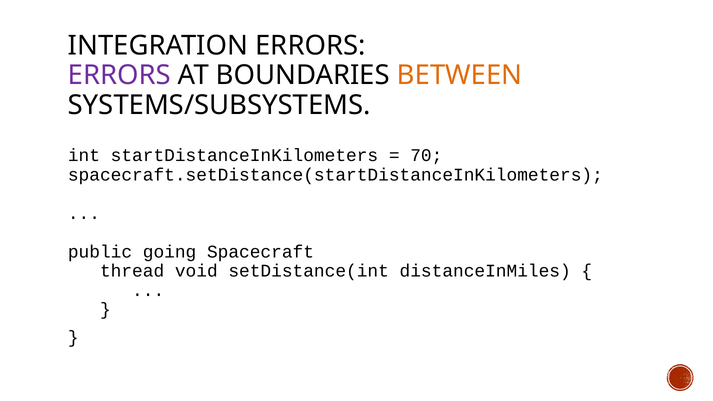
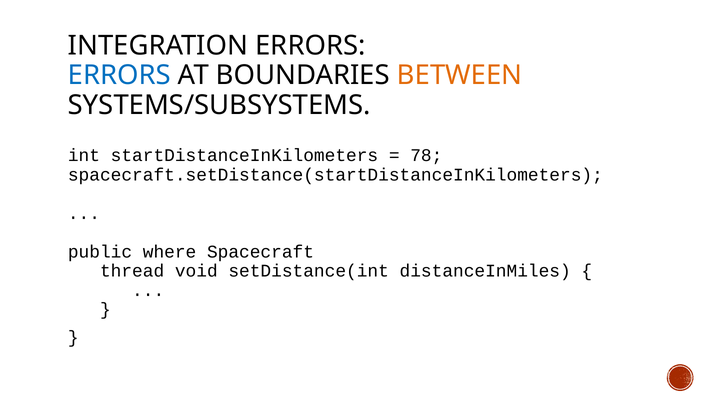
ERRORS at (119, 75) colour: purple -> blue
70: 70 -> 78
going: going -> where
